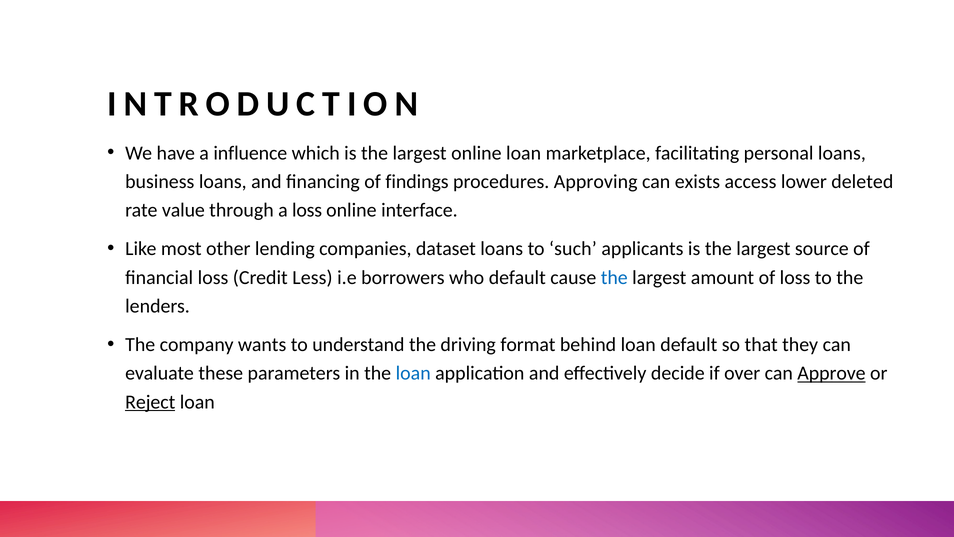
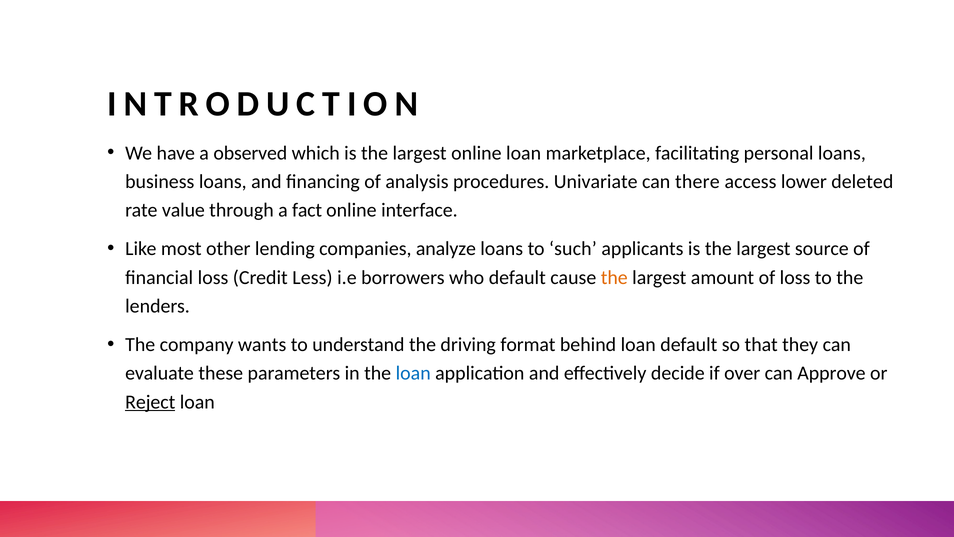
influence: influence -> observed
findings: findings -> analysis
Approving: Approving -> Univariate
exists: exists -> there
a loss: loss -> fact
dataset: dataset -> analyze
the at (614, 277) colour: blue -> orange
Approve underline: present -> none
